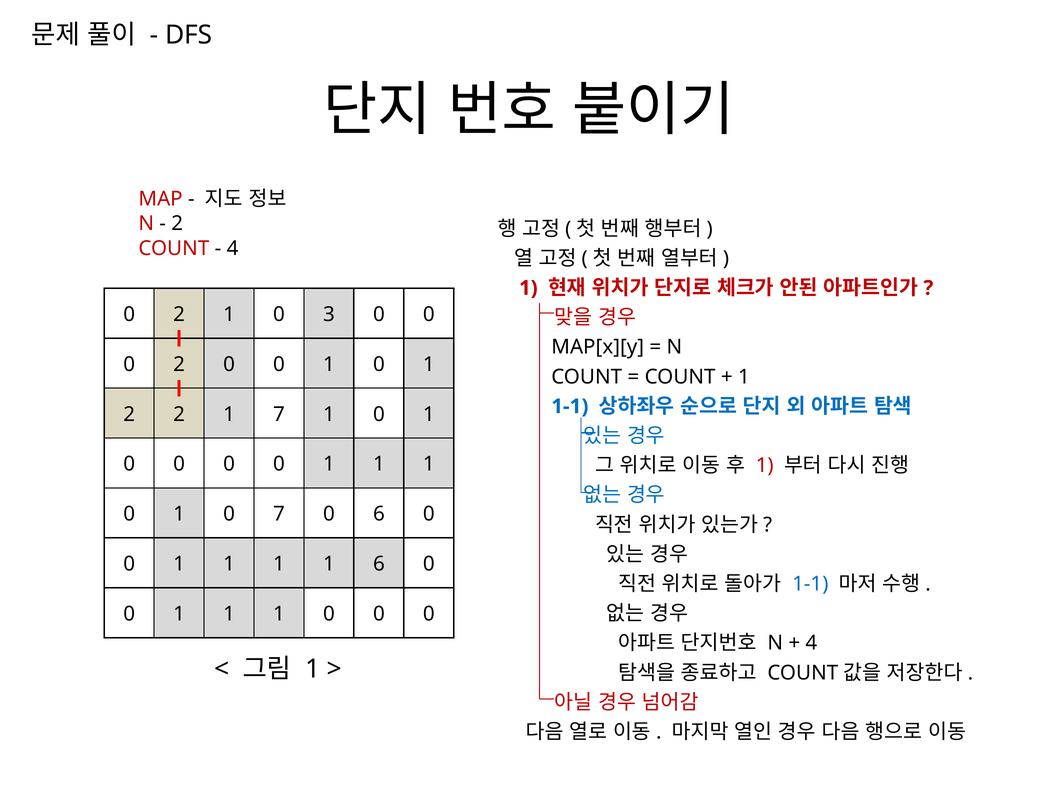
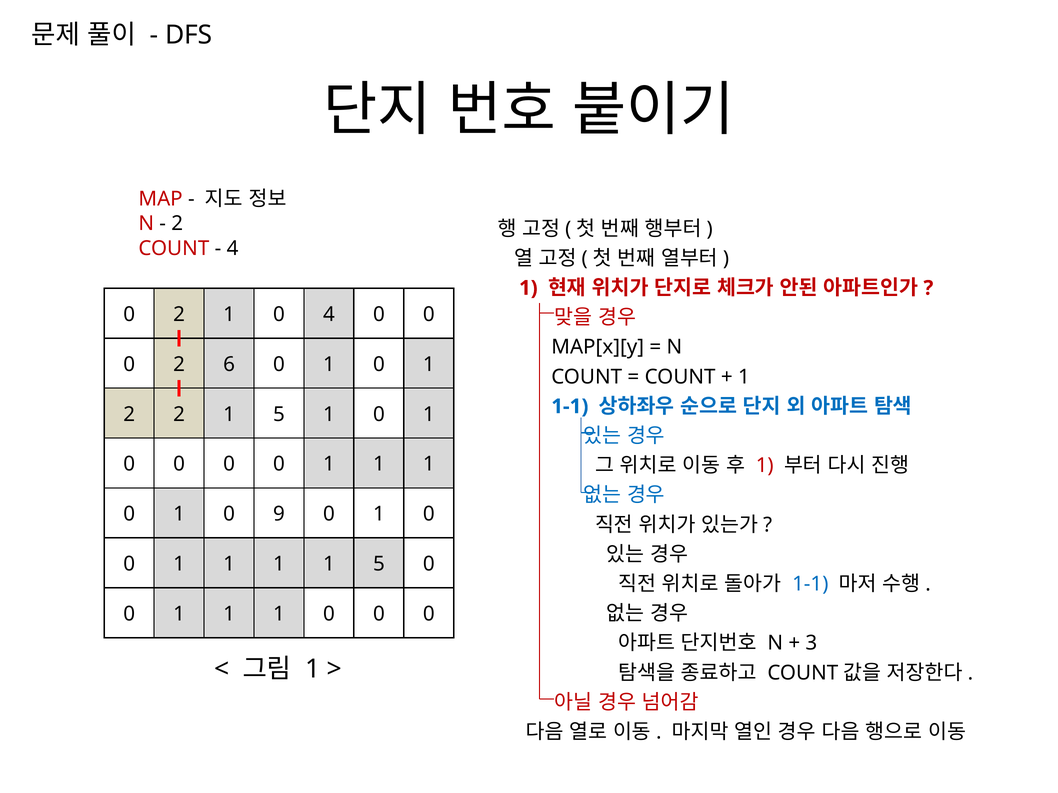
0 3: 3 -> 4
2 0: 0 -> 6
2 1 7: 7 -> 5
0 7: 7 -> 9
6 at (379, 514): 6 -> 1
1 1 6: 6 -> 5
4 at (811, 644): 4 -> 3
